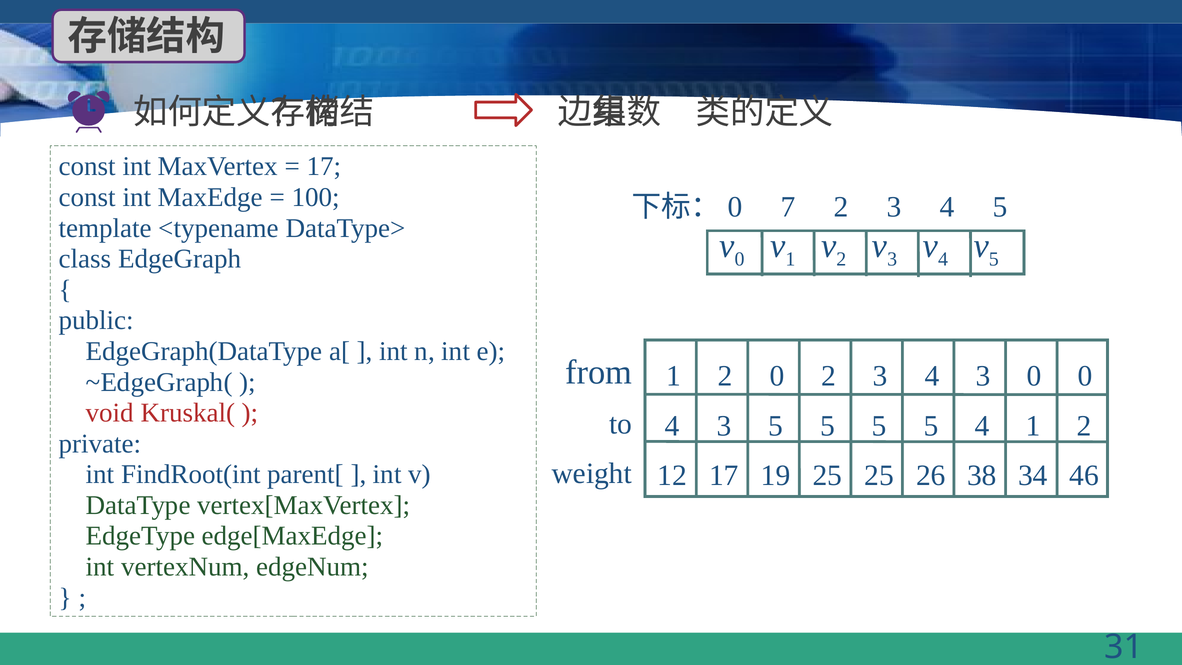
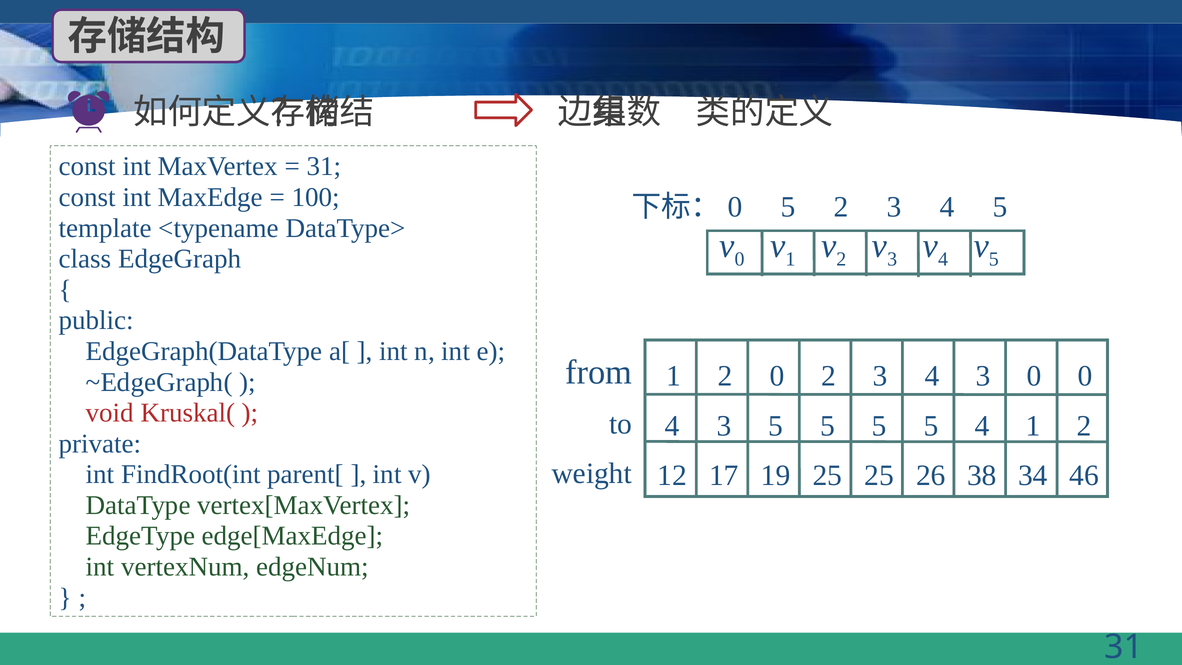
17 at (324, 167): 17 -> 31
7 at (788, 207): 7 -> 5
